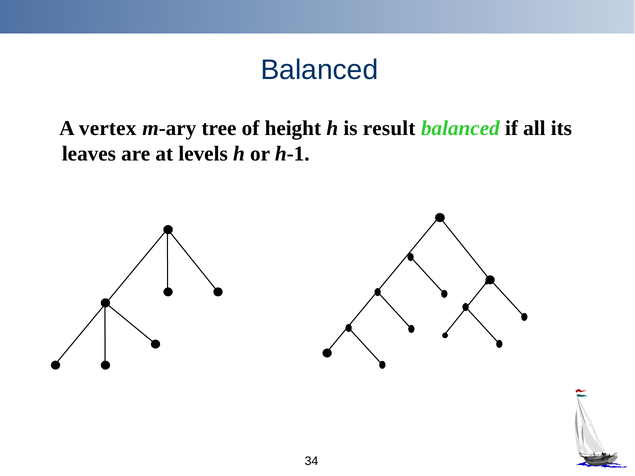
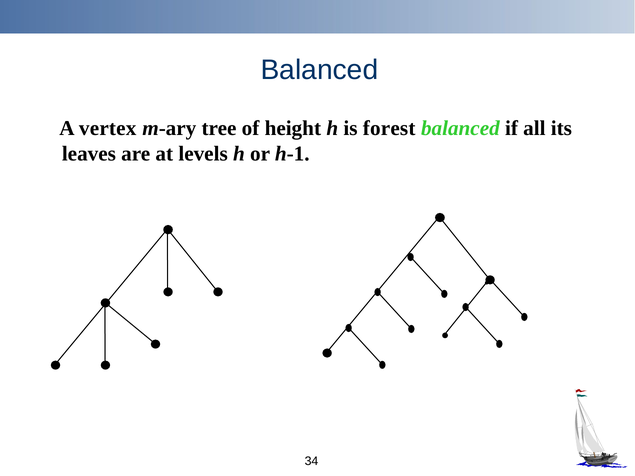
result: result -> forest
